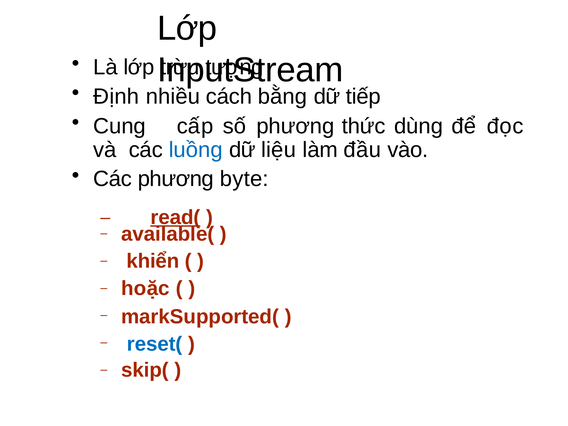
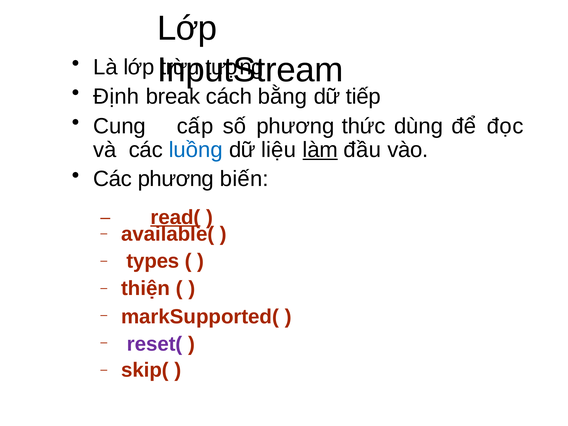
nhiều: nhiều -> break
làm underline: none -> present
byte: byte -> biến
khiển: khiển -> types
hoặc: hoặc -> thiện
reset( colour: blue -> purple
